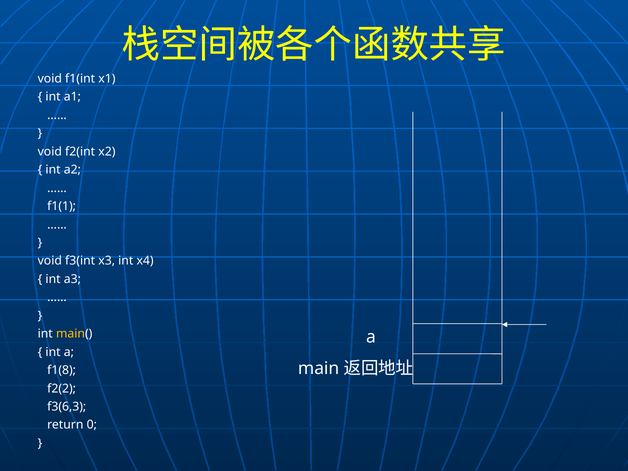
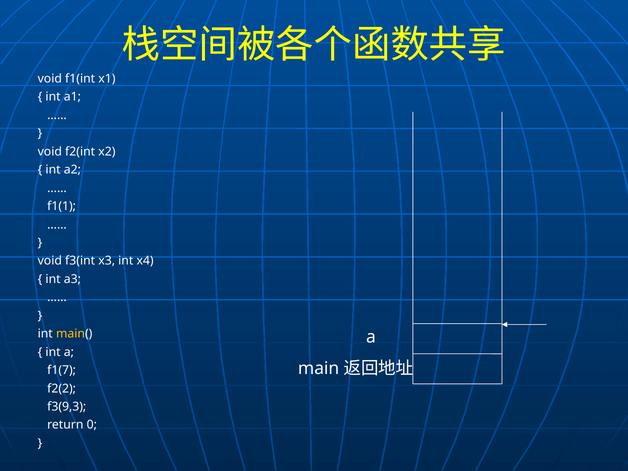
f1(8: f1(8 -> f1(7
f3(6,3: f3(6,3 -> f3(9,3
